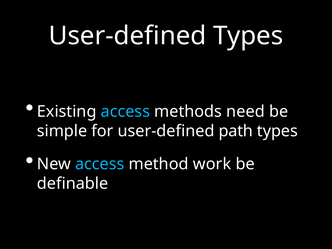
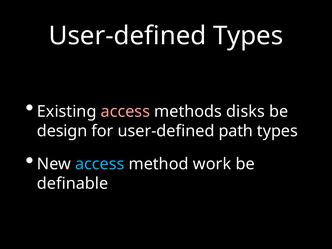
access at (125, 112) colour: light blue -> pink
need: need -> disks
simple: simple -> design
